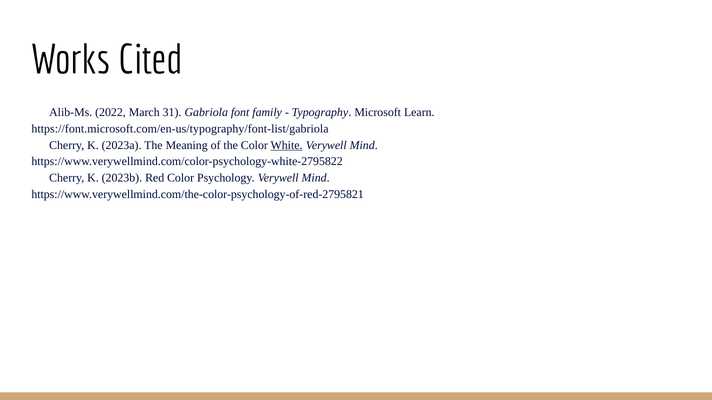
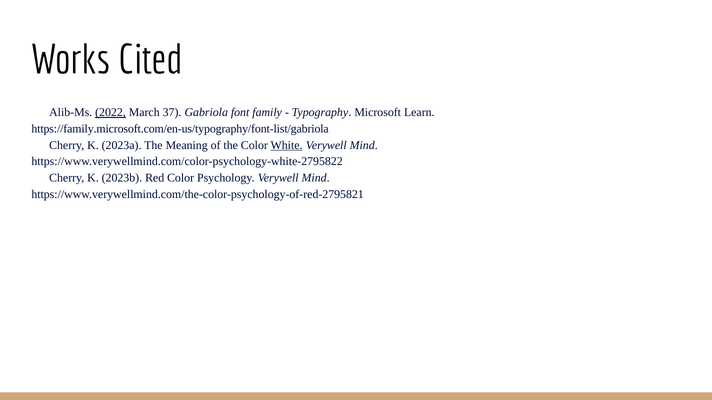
2022 underline: none -> present
31: 31 -> 37
https://font.microsoft.com/en-us/typography/font-list/gabriola: https://font.microsoft.com/en-us/typography/font-list/gabriola -> https://family.microsoft.com/en-us/typography/font-list/gabriola
